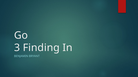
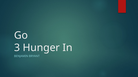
Finding: Finding -> Hunger
